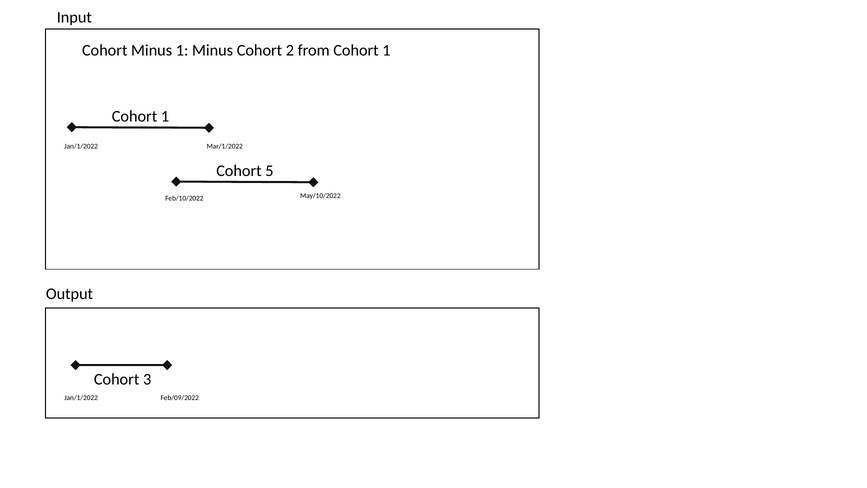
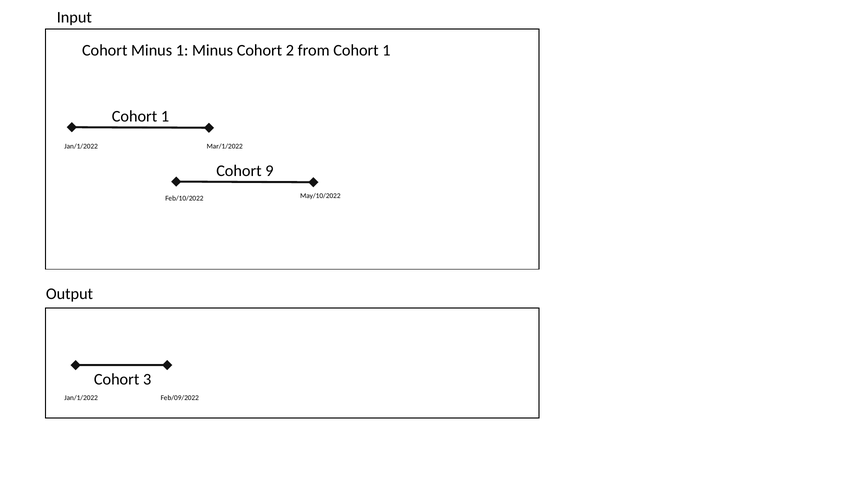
5: 5 -> 9
